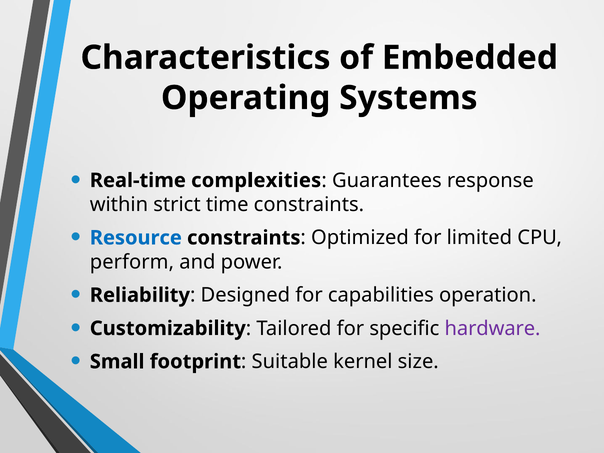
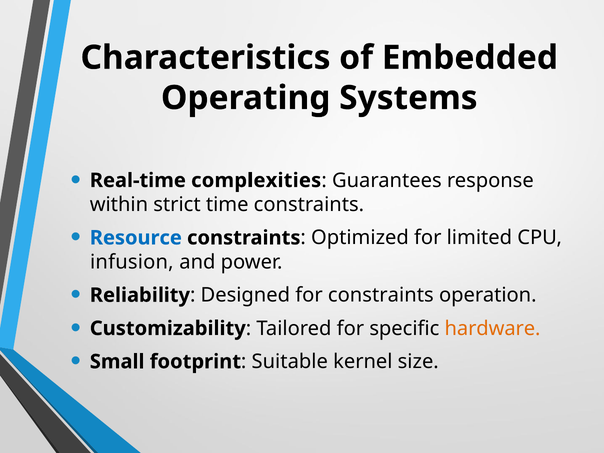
perform: perform -> infusion
for capabilities: capabilities -> constraints
hardware colour: purple -> orange
